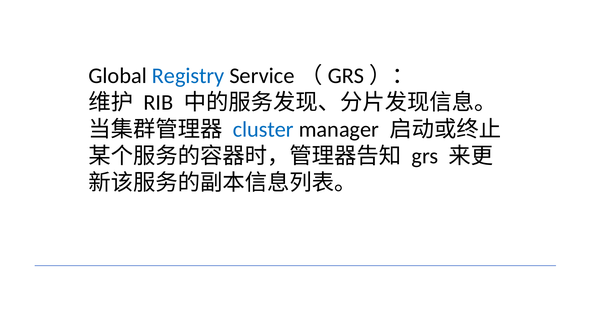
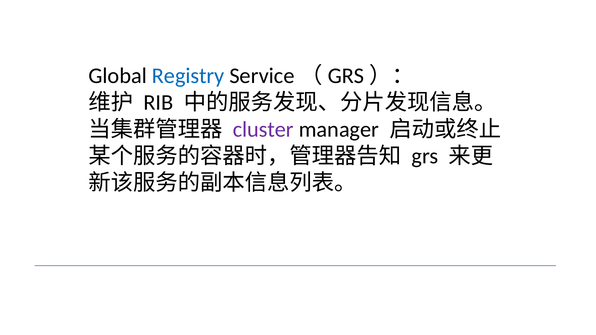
cluster colour: blue -> purple
